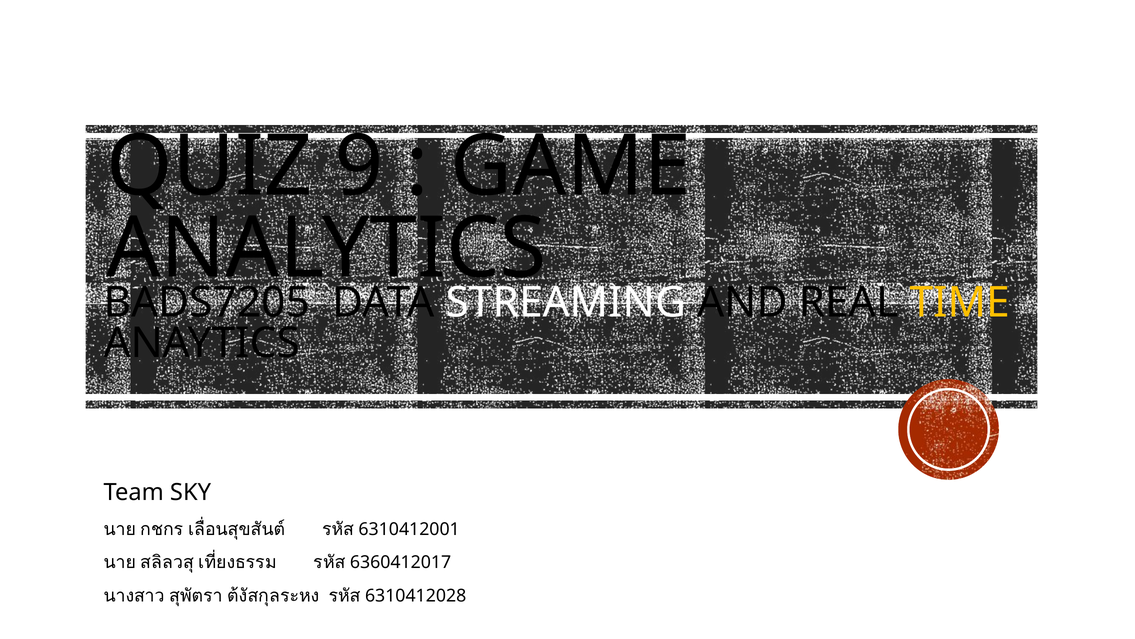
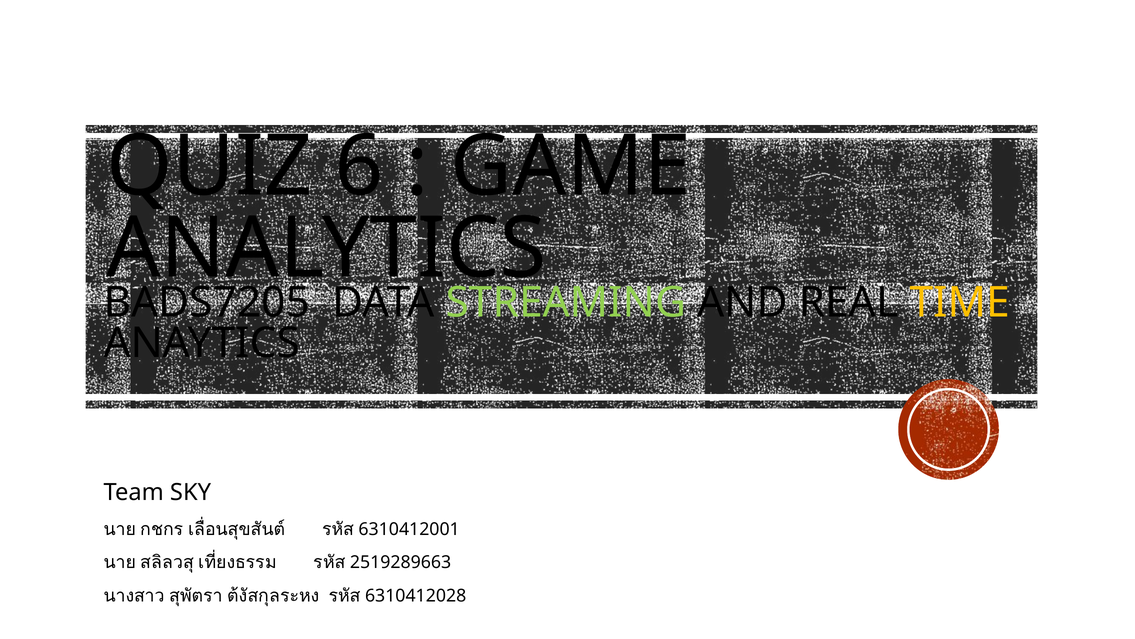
9: 9 -> 6
STREAMING colour: white -> light green
6360412017: 6360412017 -> 2519289663
